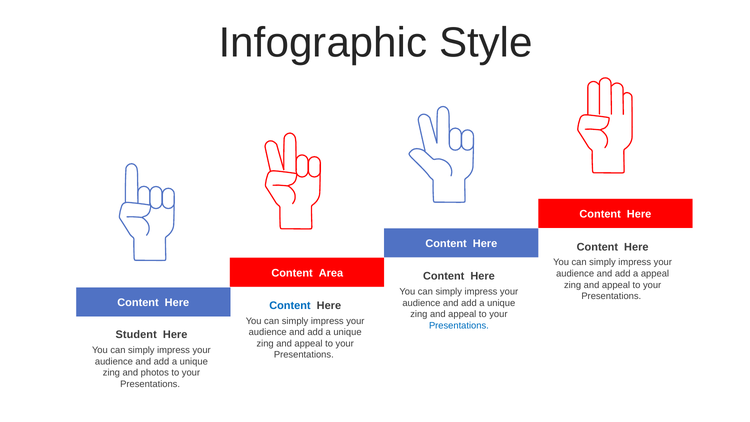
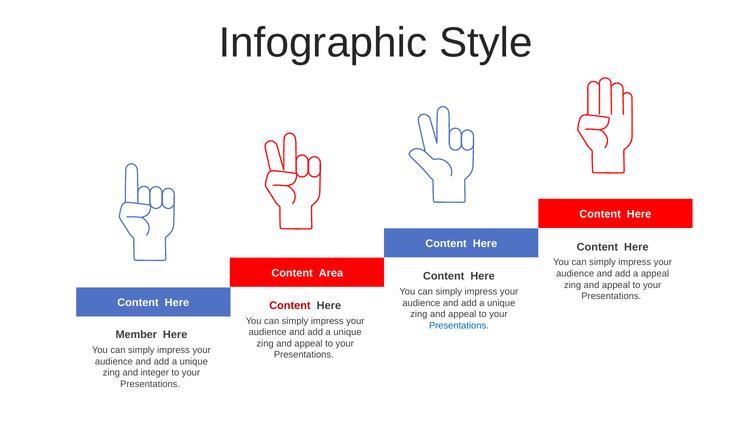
Content at (290, 305) colour: blue -> red
Student: Student -> Member
photos: photos -> integer
